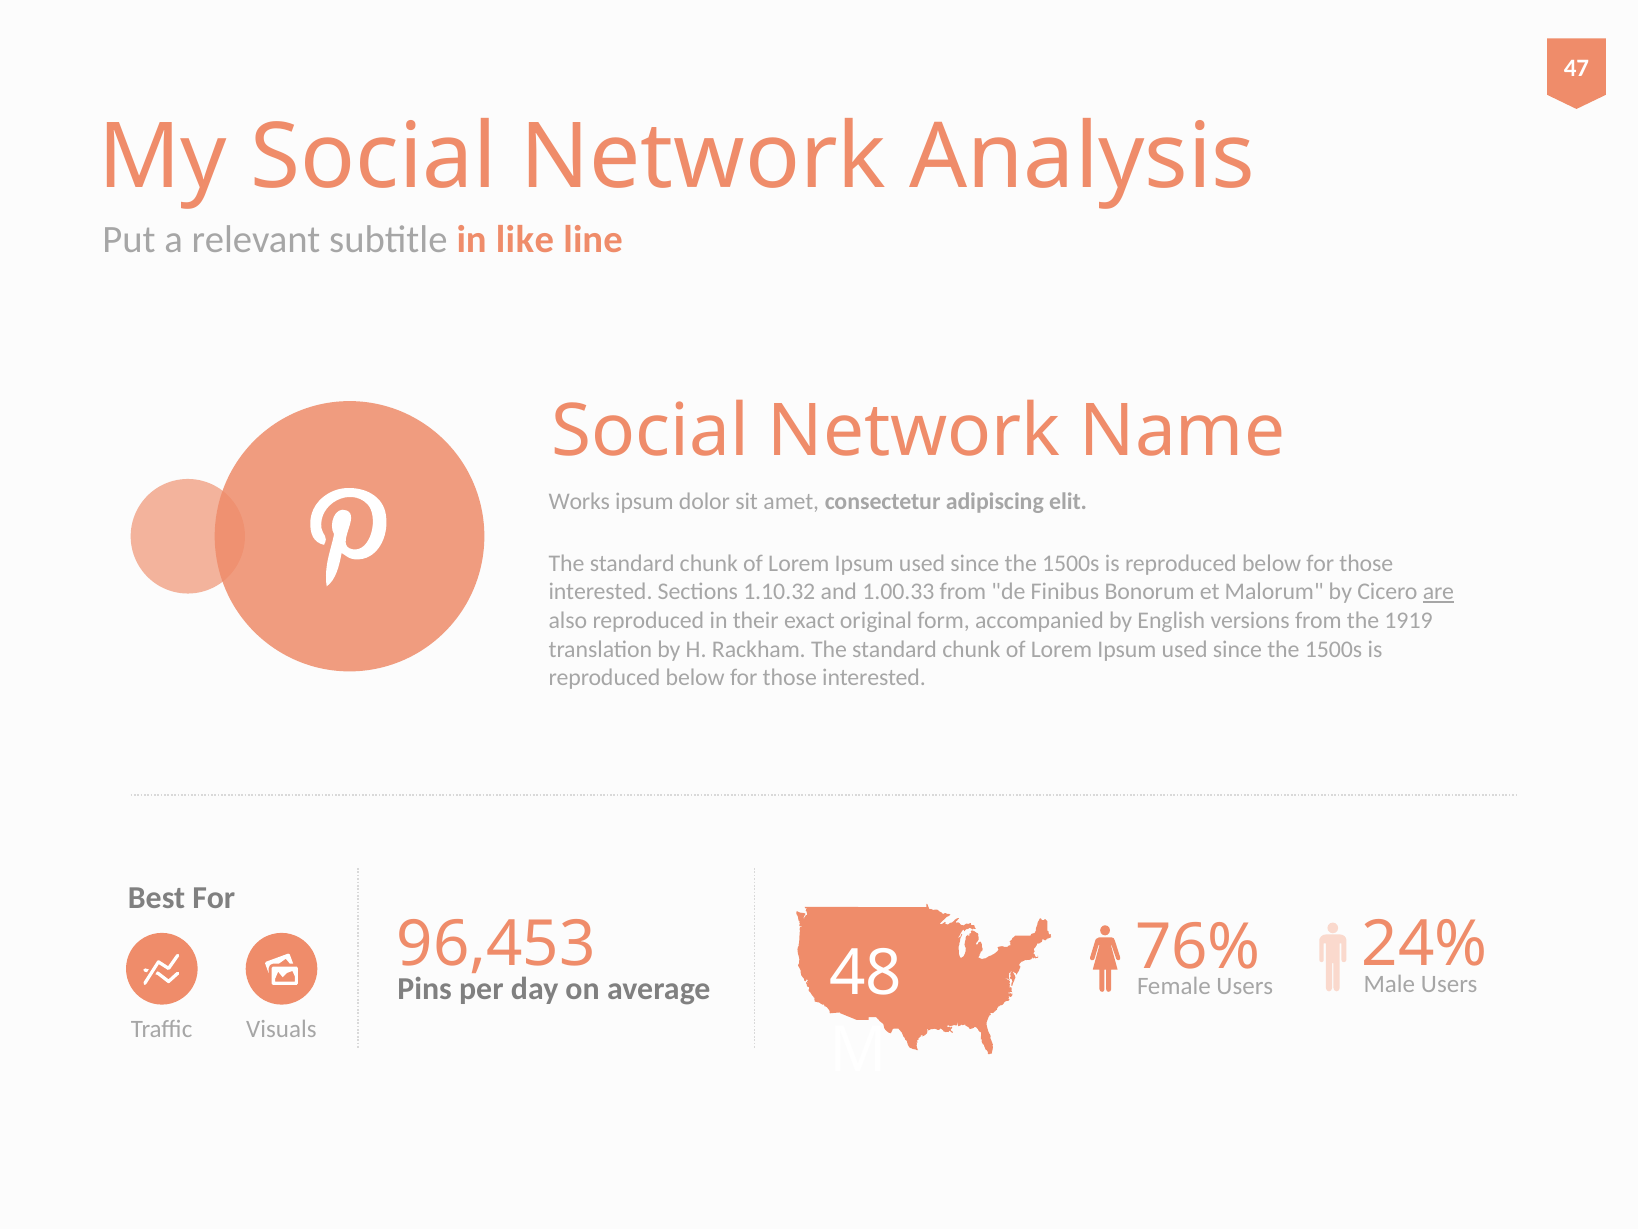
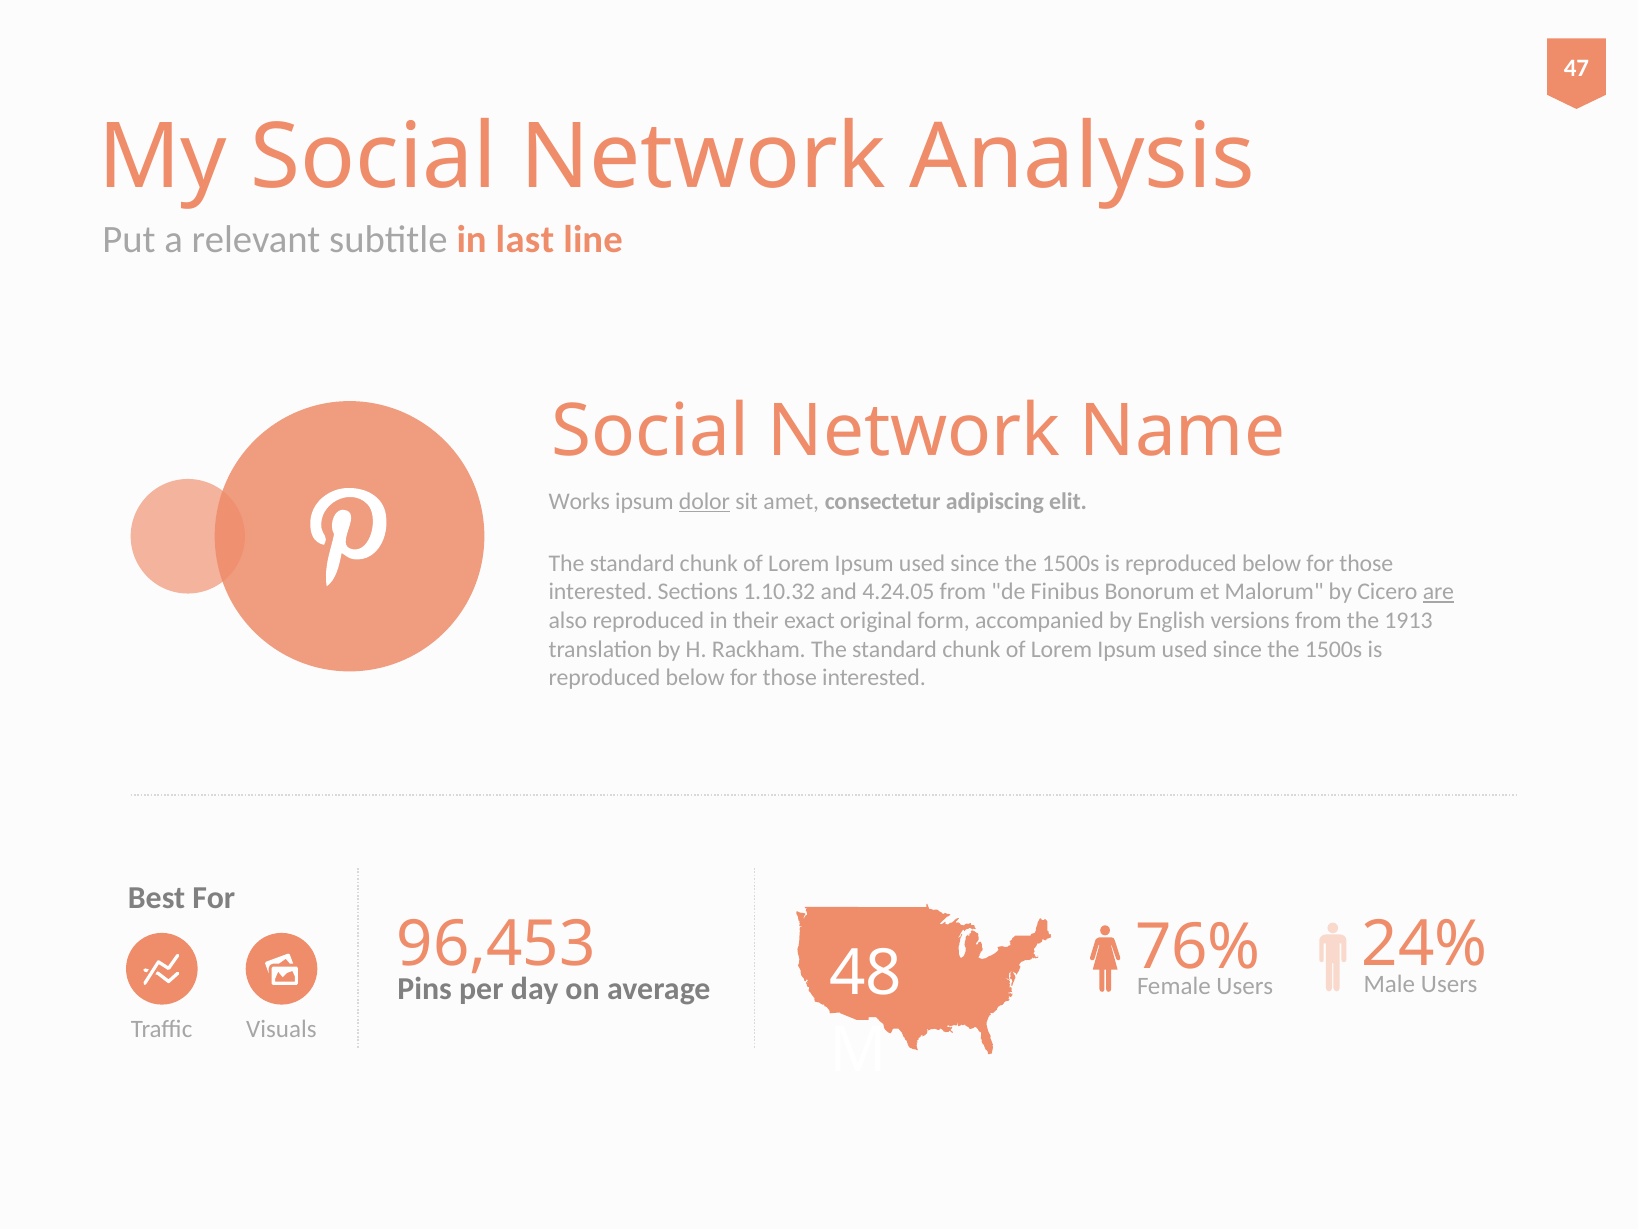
like: like -> last
dolor underline: none -> present
1.00.33: 1.00.33 -> 4.24.05
1919: 1919 -> 1913
